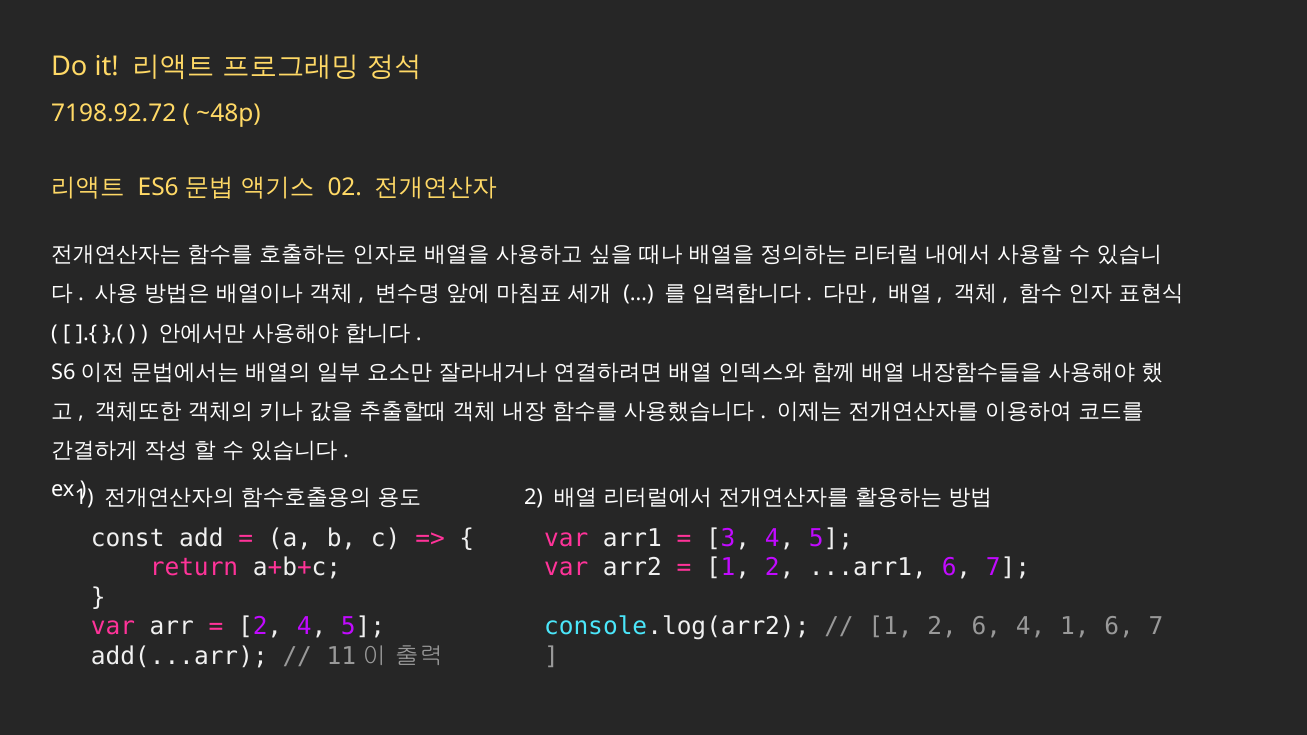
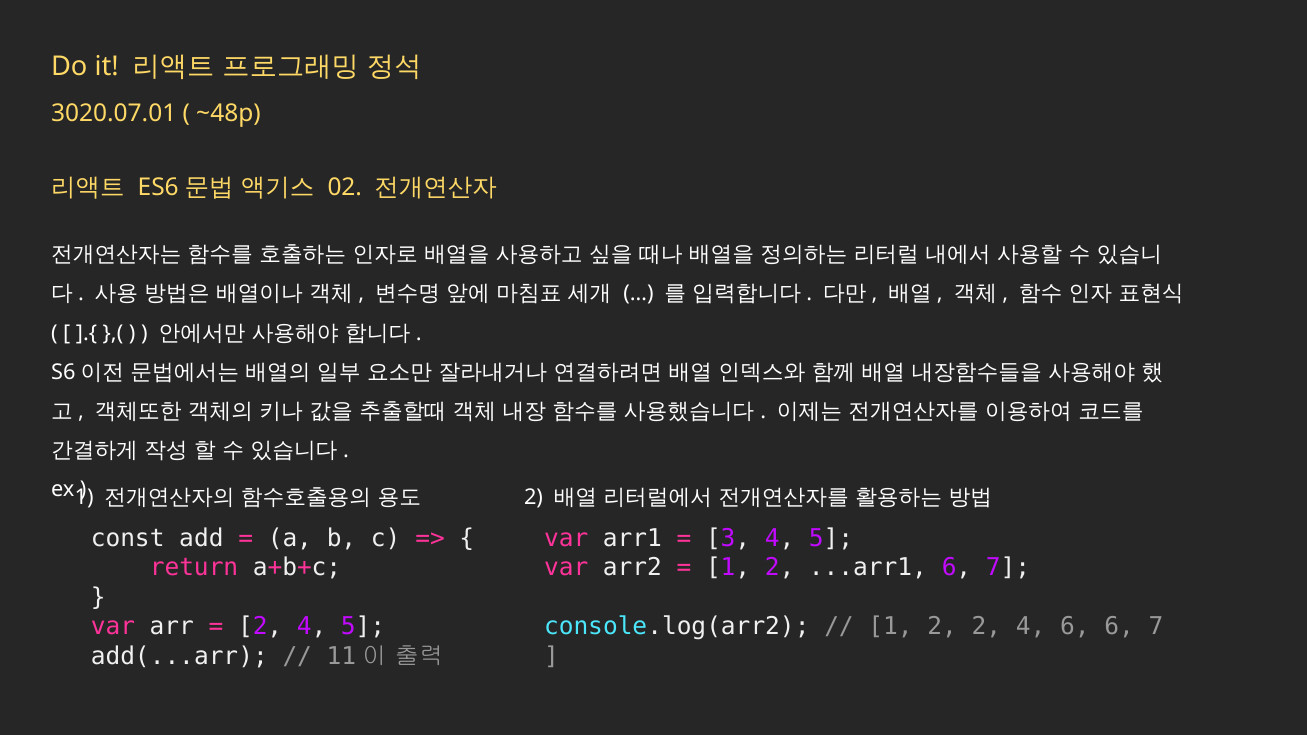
7198.92.72: 7198.92.72 -> 3020.07.01
2 6: 6 -> 2
4 1: 1 -> 6
